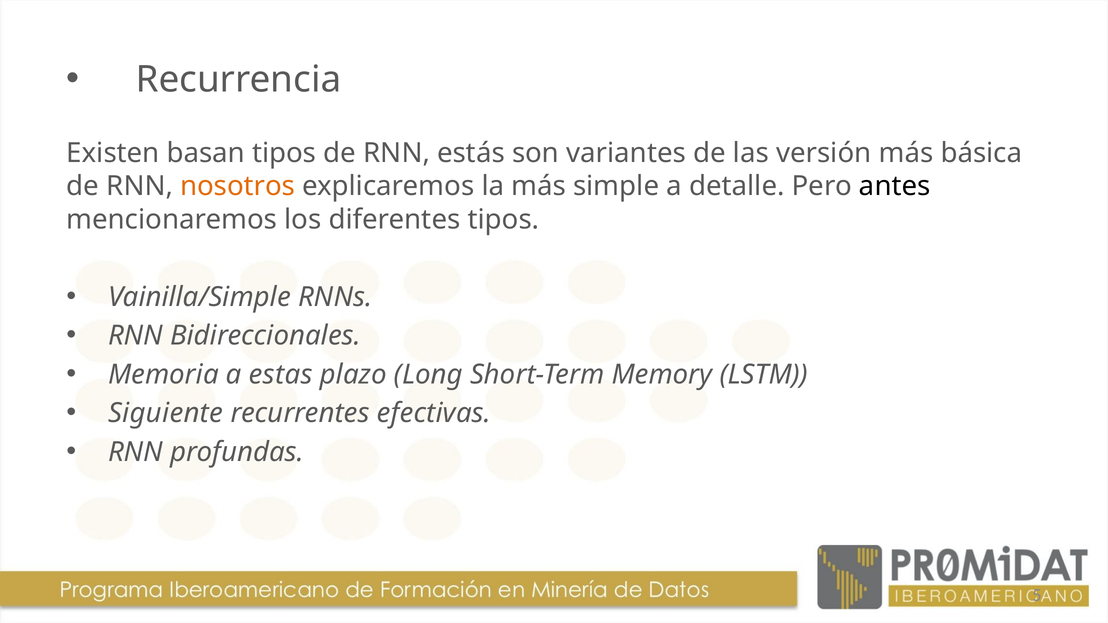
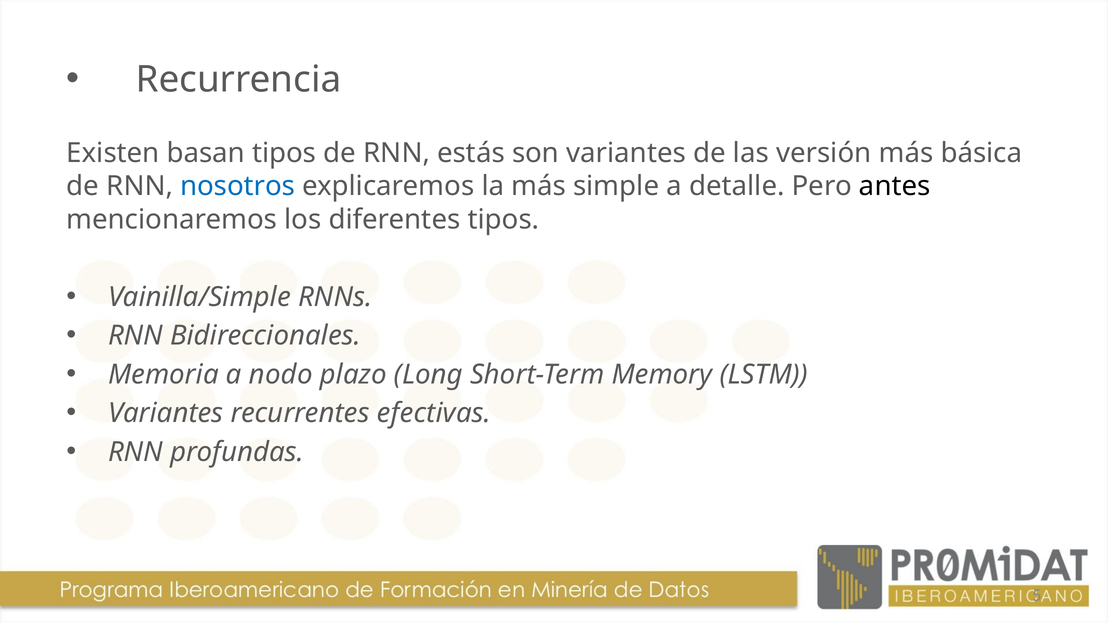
nosotros colour: orange -> blue
estas: estas -> nodo
Siguiente at (166, 413): Siguiente -> Variantes
